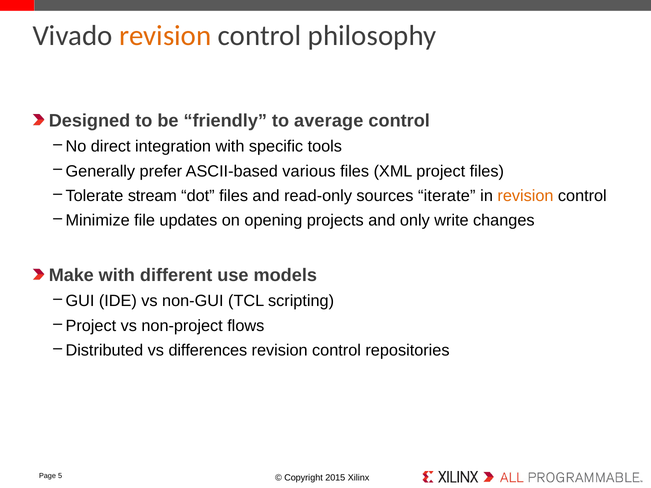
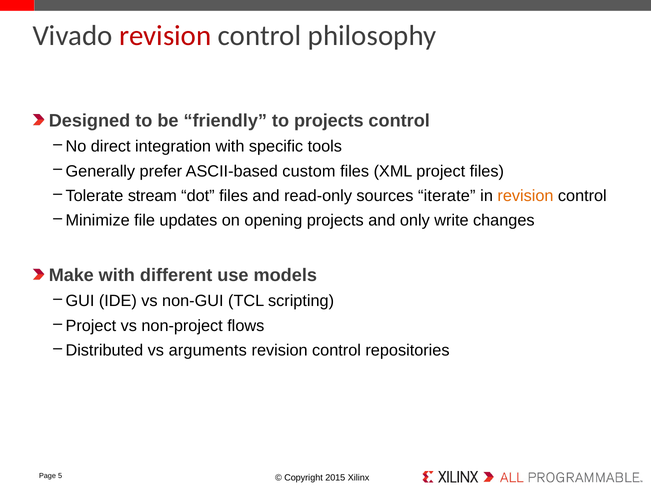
revision at (165, 36) colour: orange -> red
to average: average -> projects
various: various -> custom
differences: differences -> arguments
